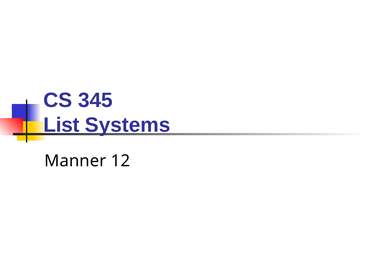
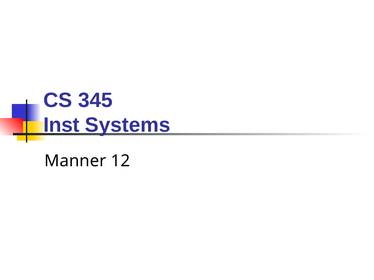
List: List -> Inst
